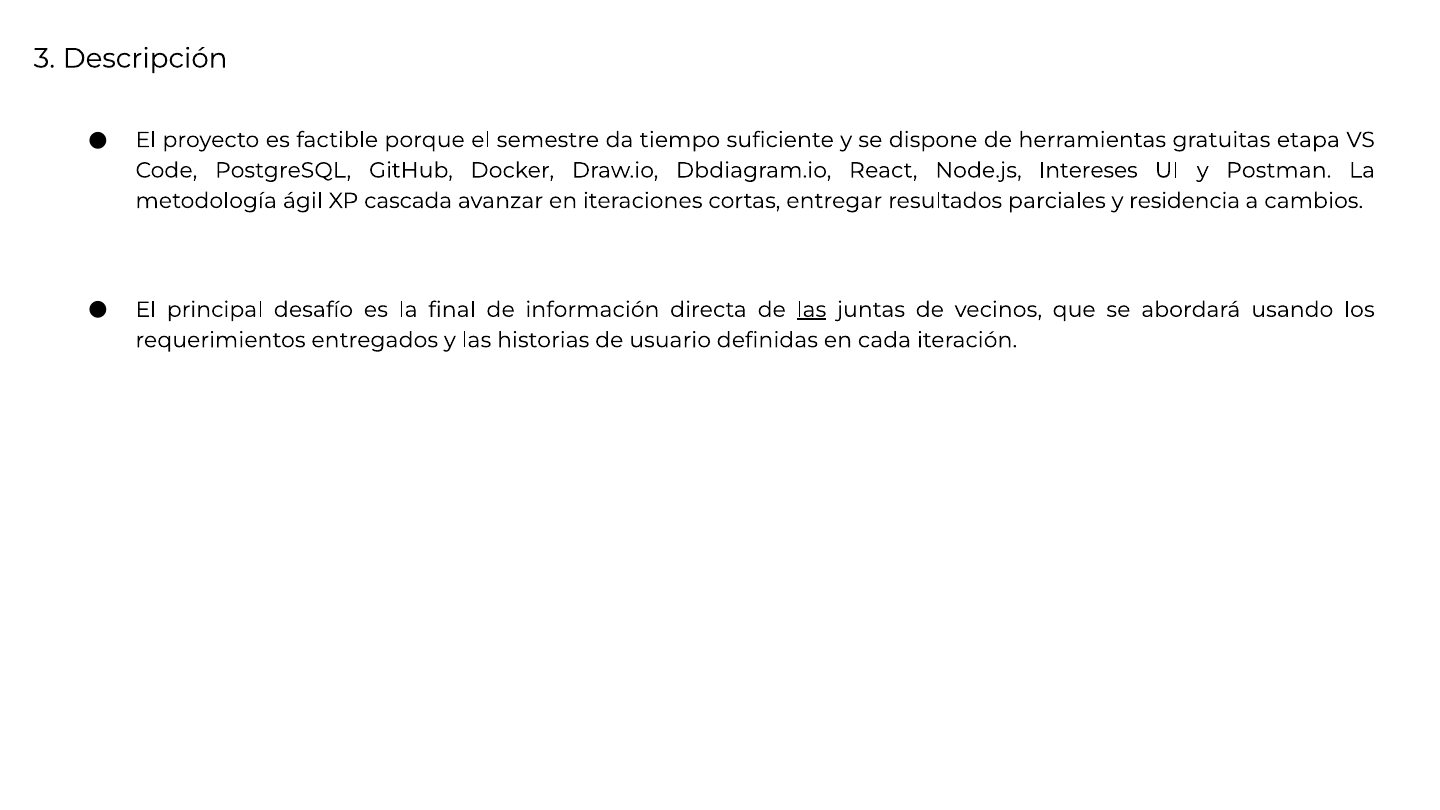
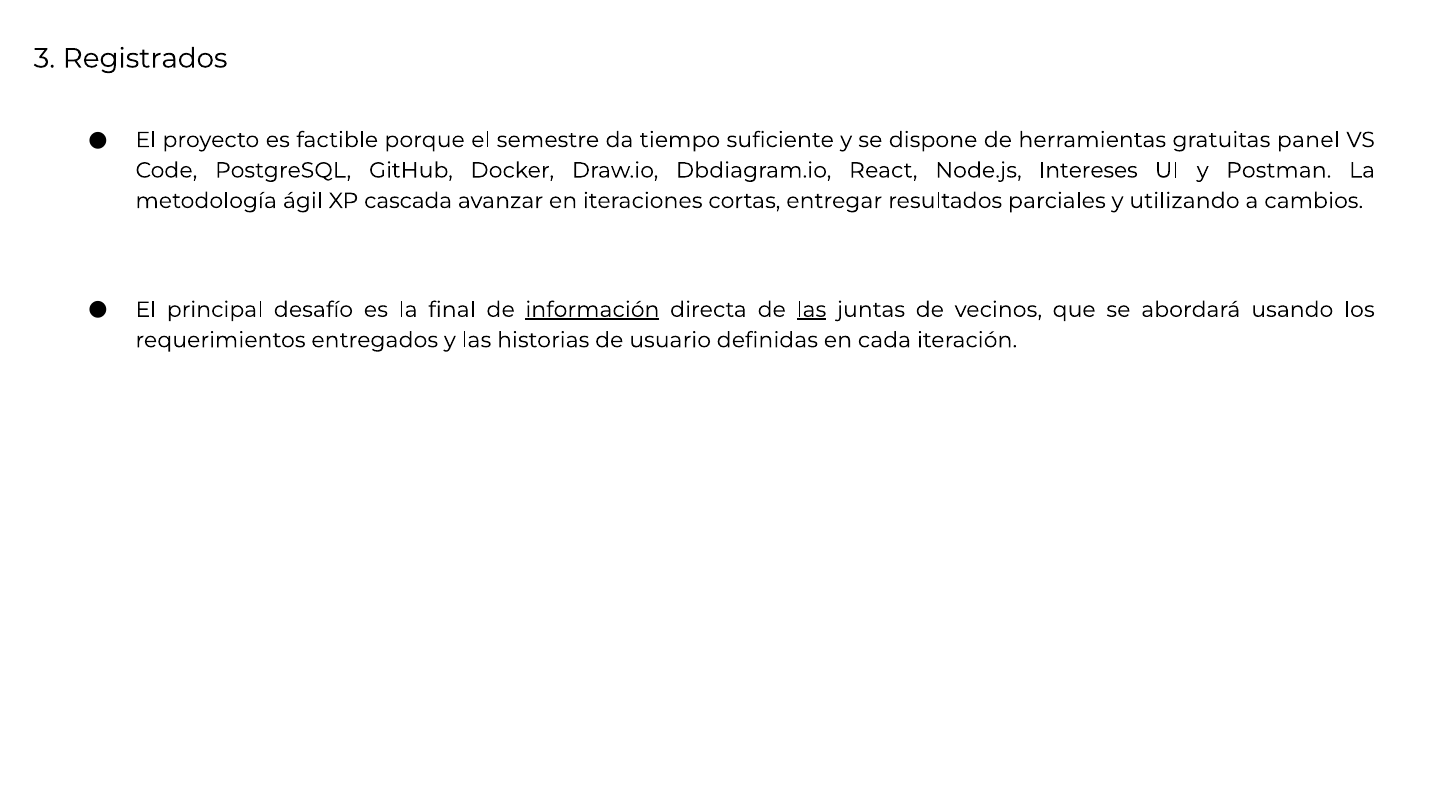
Descripción: Descripción -> Registrados
etapa: etapa -> panel
residencia: residencia -> utilizando
información underline: none -> present
